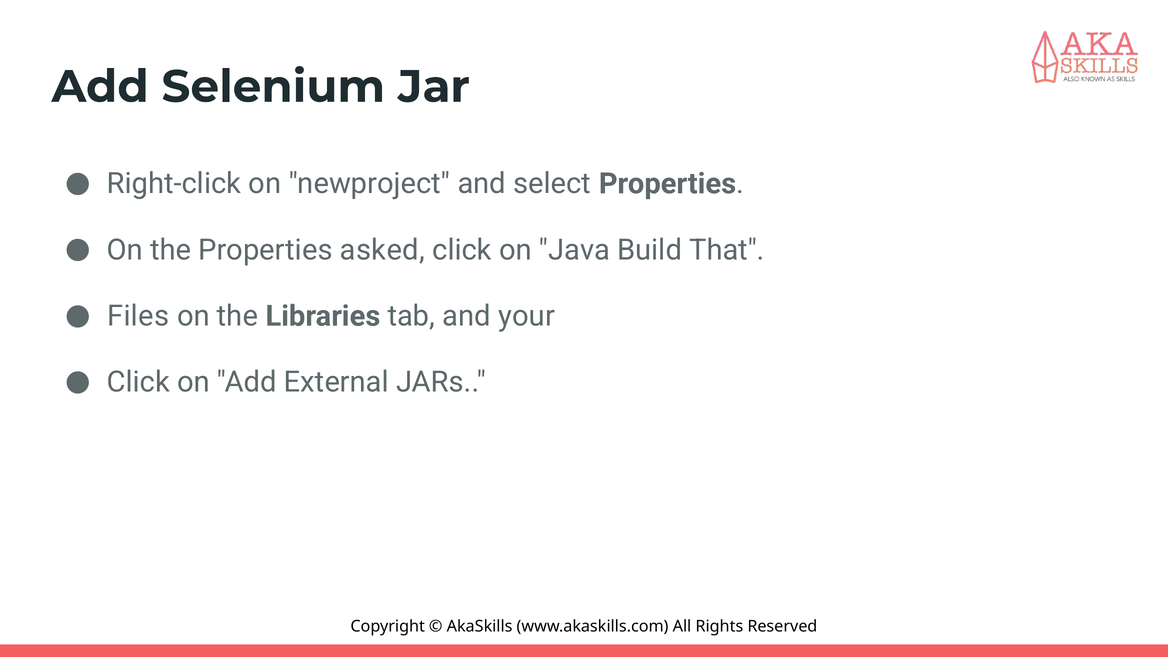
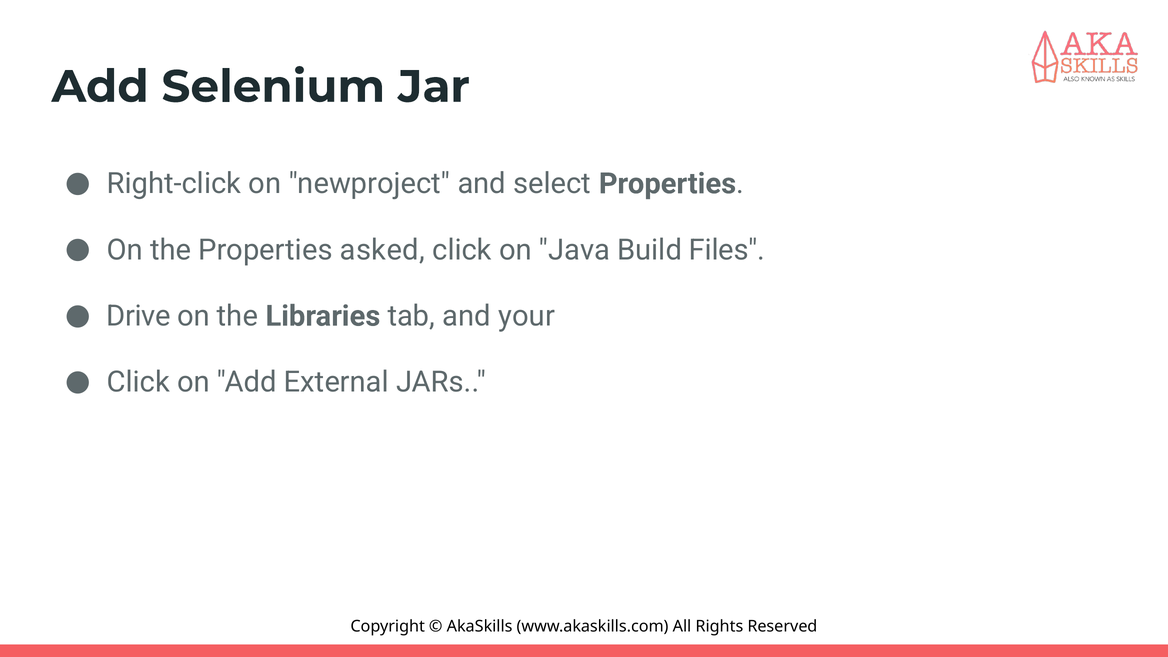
That: That -> Files
Files: Files -> Drive
